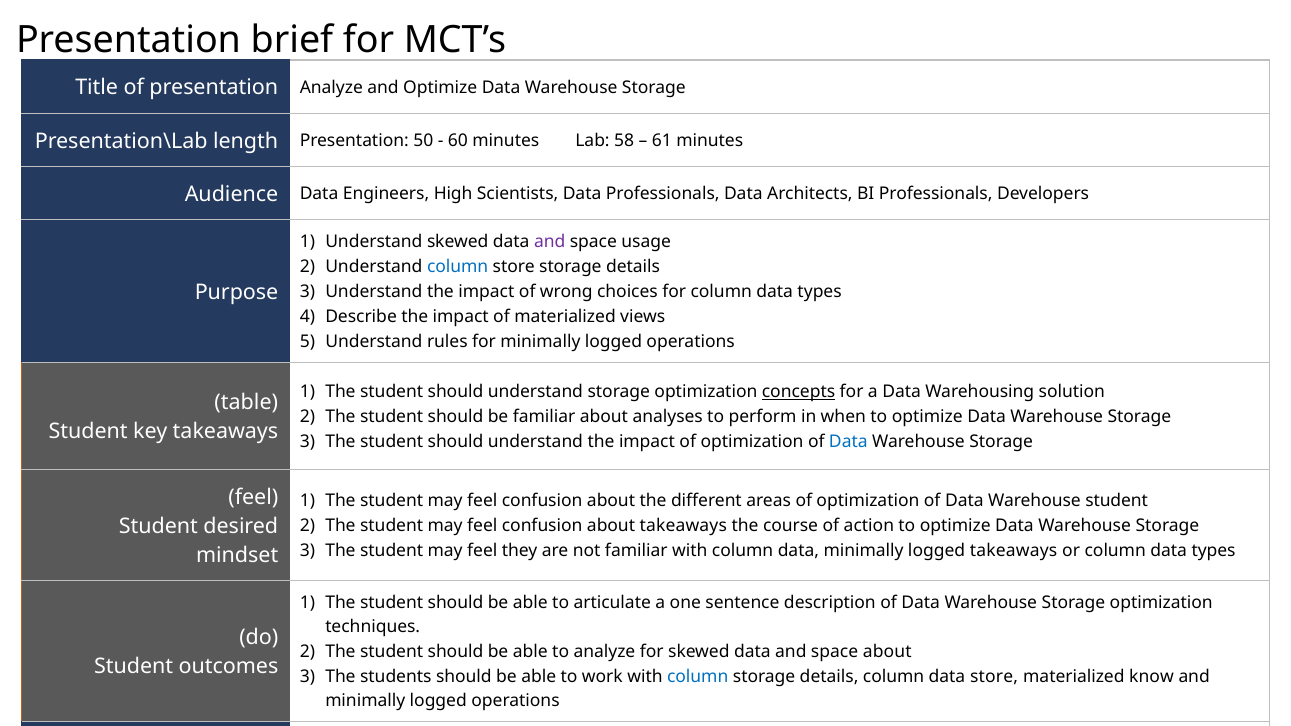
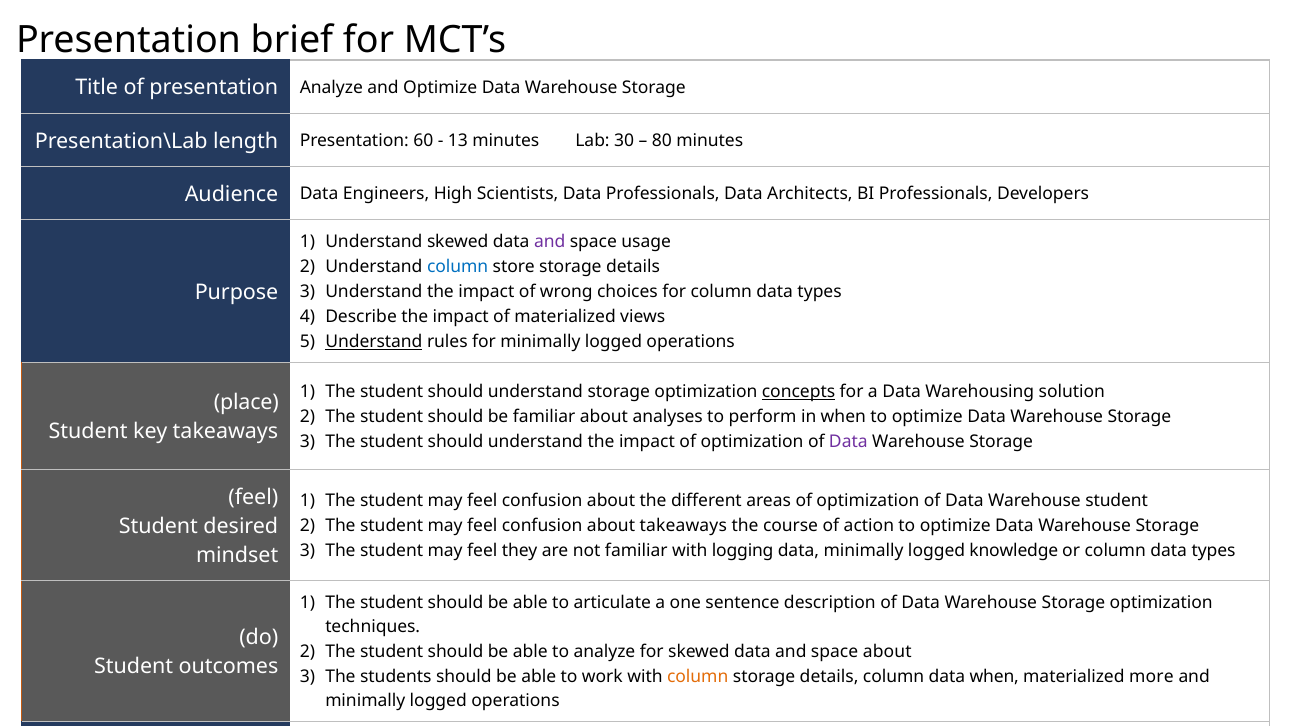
50: 50 -> 60
60: 60 -> 13
58: 58 -> 30
61: 61 -> 80
Understand at (374, 342) underline: none -> present
table: table -> place
Data at (848, 442) colour: blue -> purple
familiar with column: column -> logging
logged takeaways: takeaways -> knowledge
column at (698, 677) colour: blue -> orange
data store: store -> when
materialized know: know -> more
